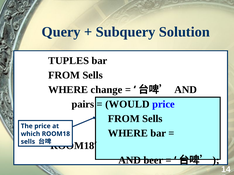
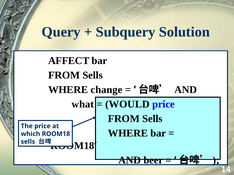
TUPLES: TUPLES -> AFFECT
pairs: pairs -> what
